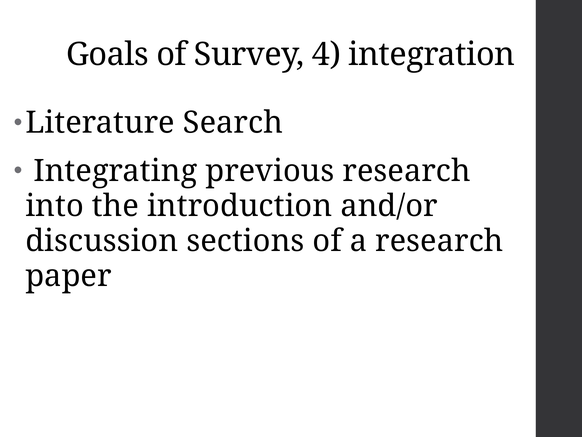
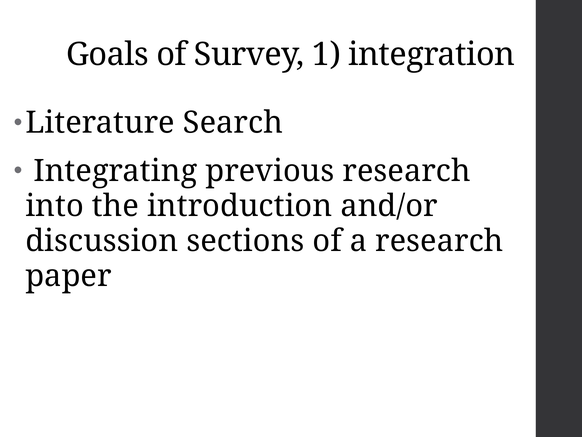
4: 4 -> 1
